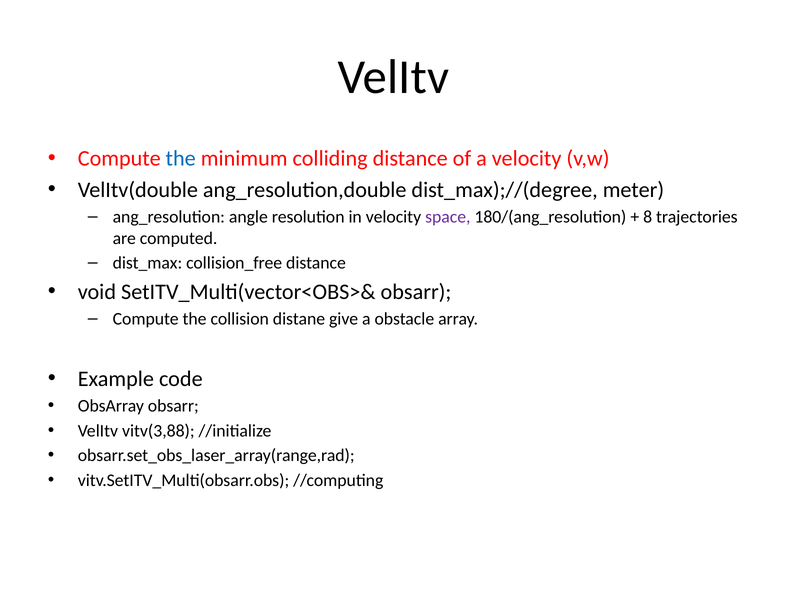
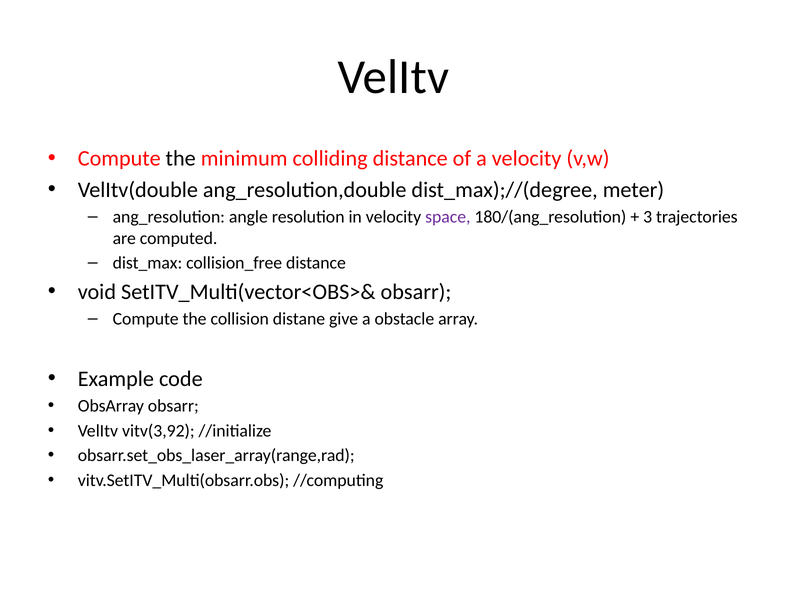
the at (181, 159) colour: blue -> black
8: 8 -> 3
vitv(3,88: vitv(3,88 -> vitv(3,92
